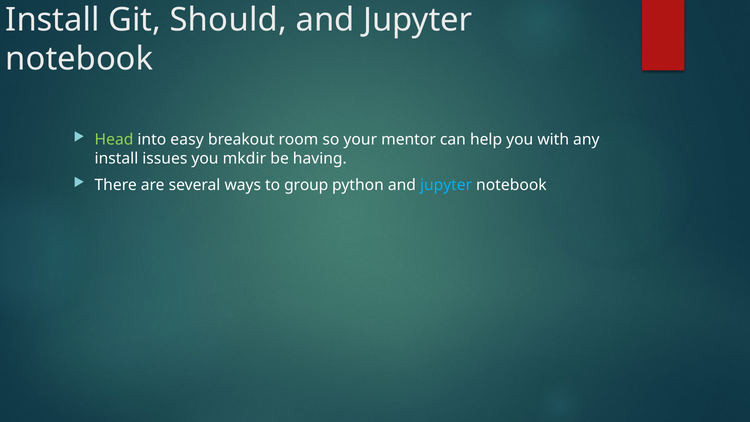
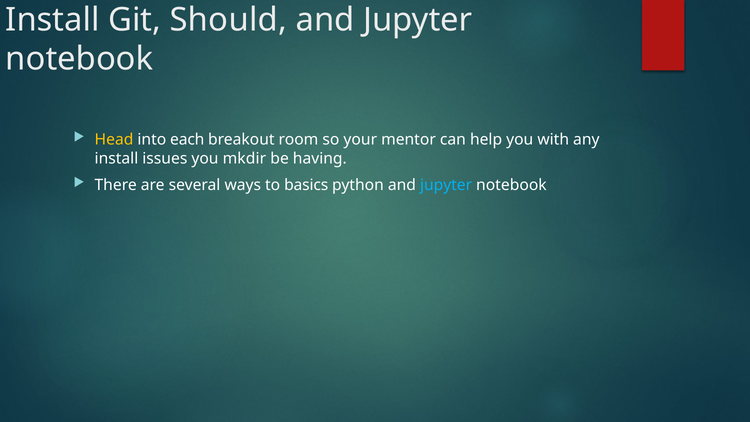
Head colour: light green -> yellow
easy: easy -> each
group: group -> basics
